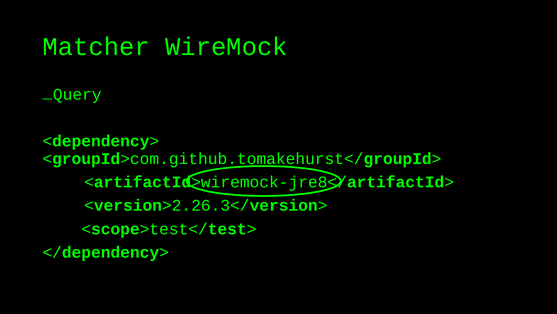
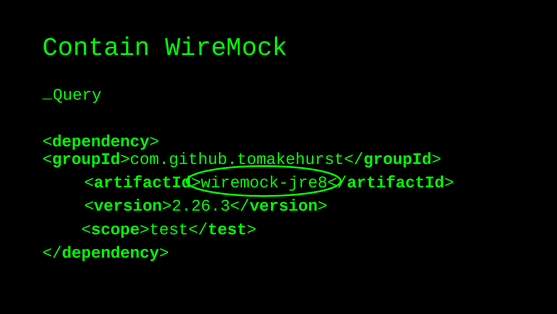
Matcher: Matcher -> Contain
